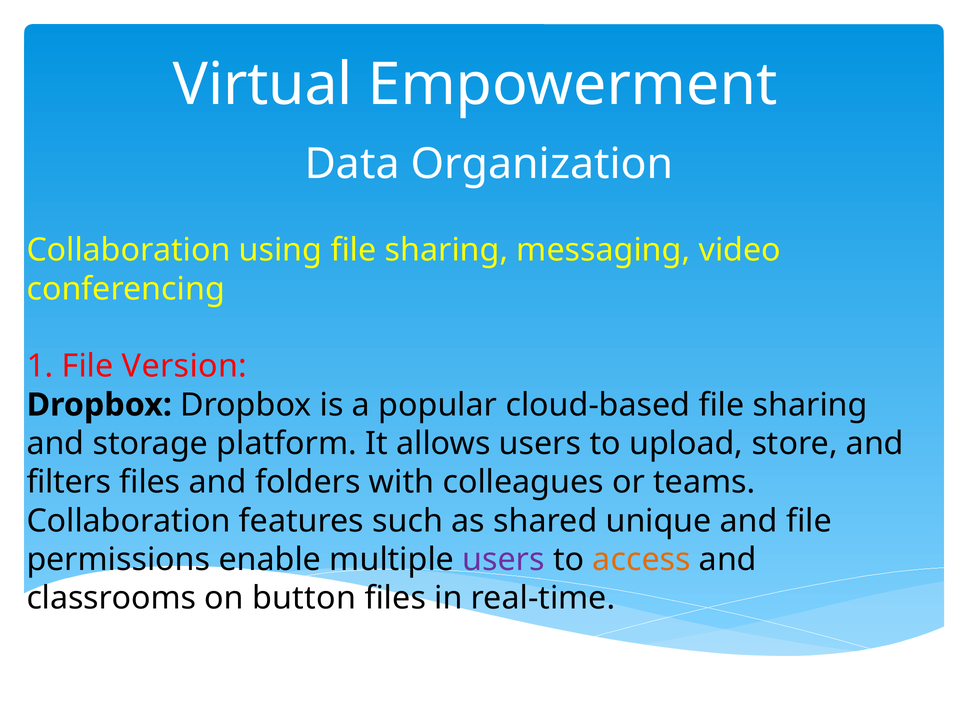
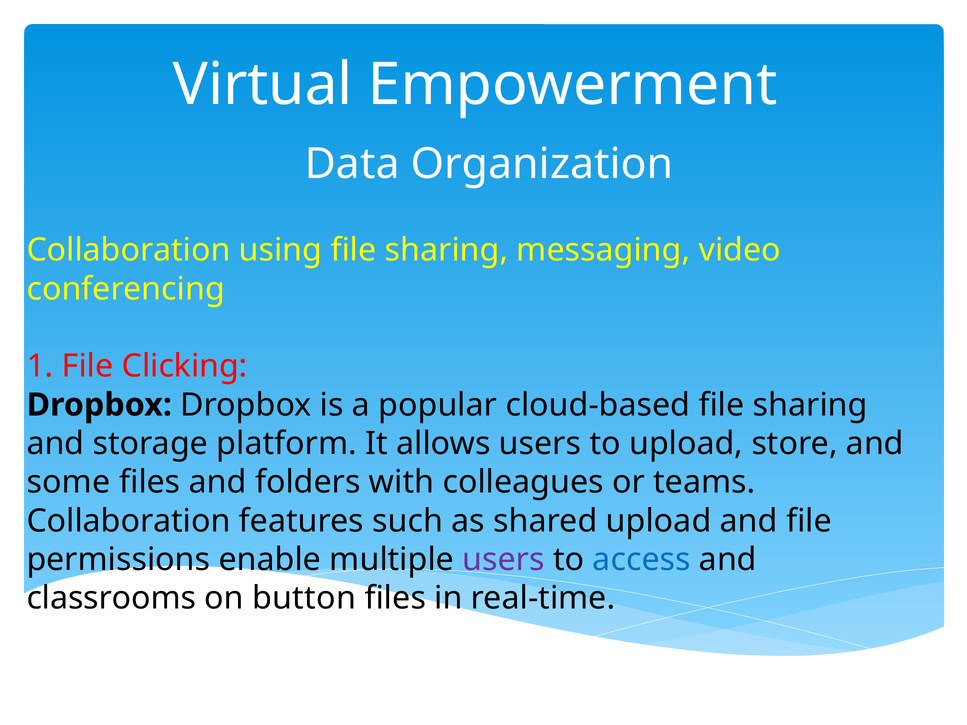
Version: Version -> Clicking
filters: filters -> some
shared unique: unique -> upload
access colour: orange -> blue
